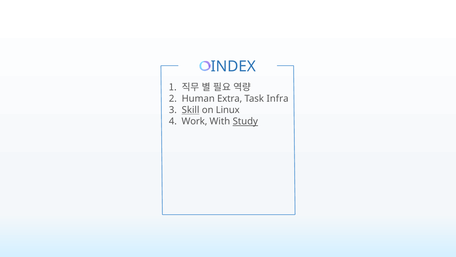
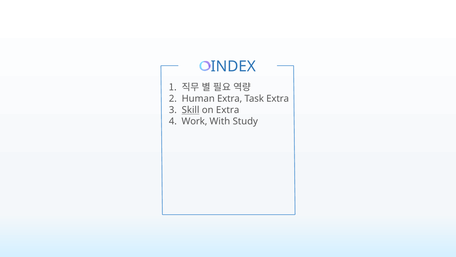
Task Infra: Infra -> Extra
on Linux: Linux -> Extra
Study underline: present -> none
